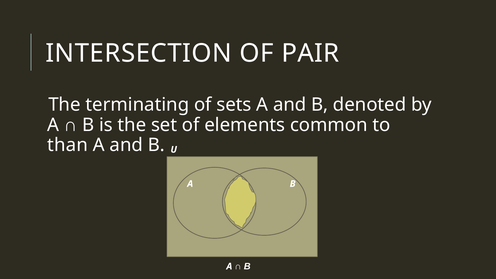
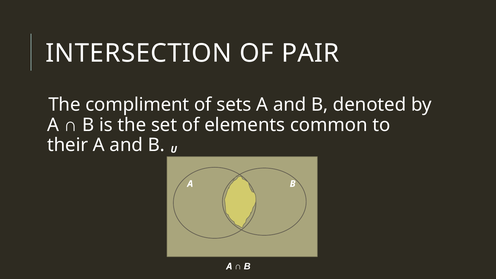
terminating: terminating -> compliment
than: than -> their
